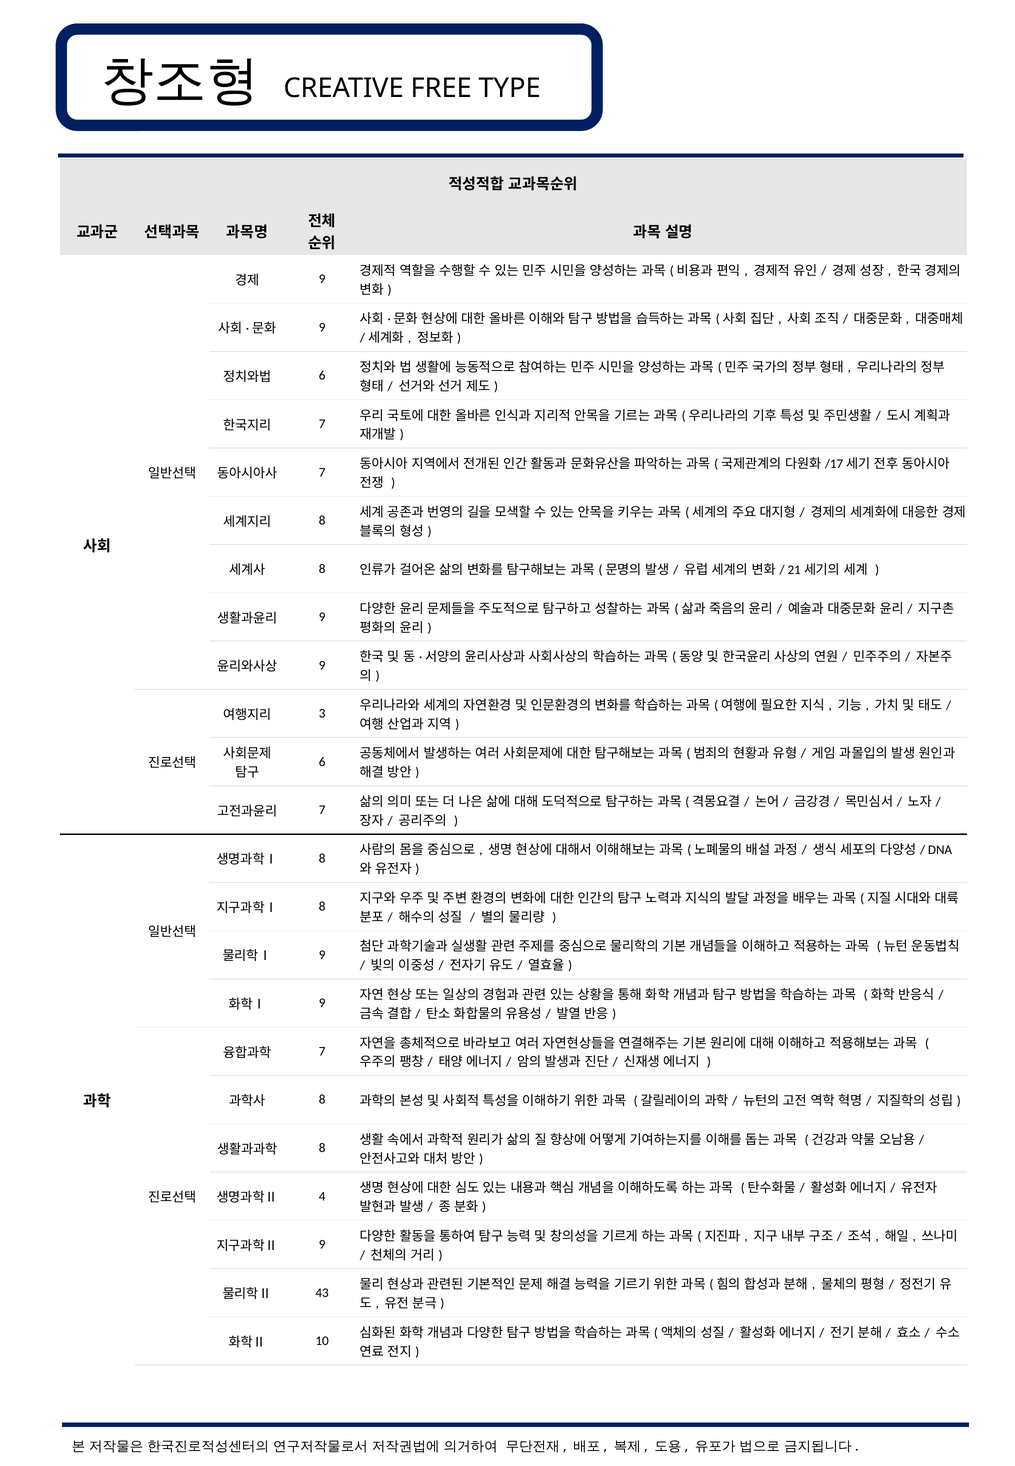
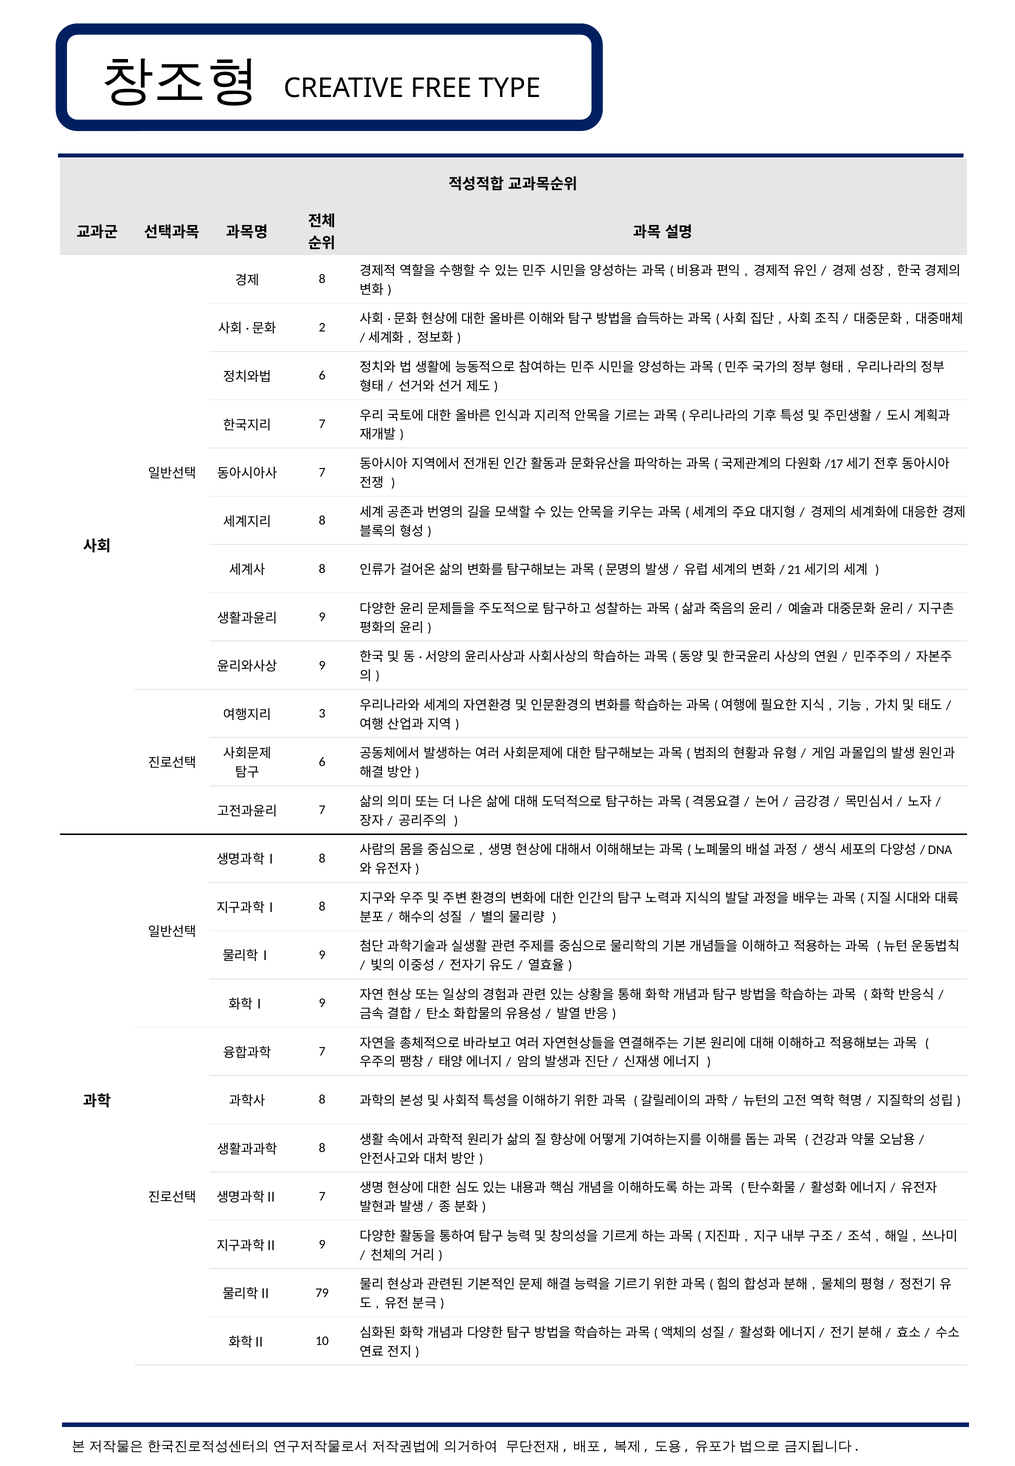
9 at (322, 279): 9 -> 8
9 at (322, 327): 9 -> 2
4 at (322, 1196): 4 -> 7
43: 43 -> 79
